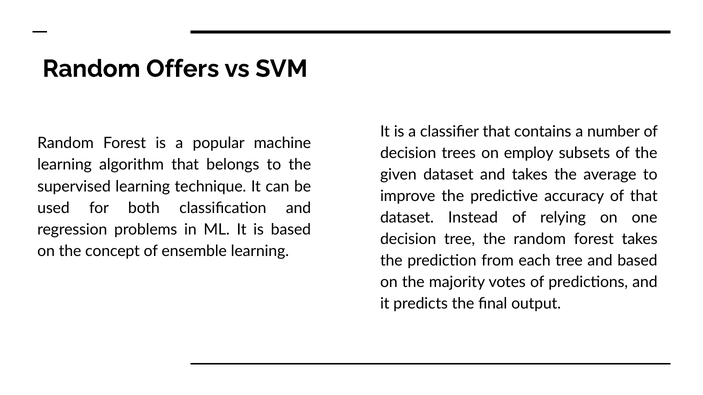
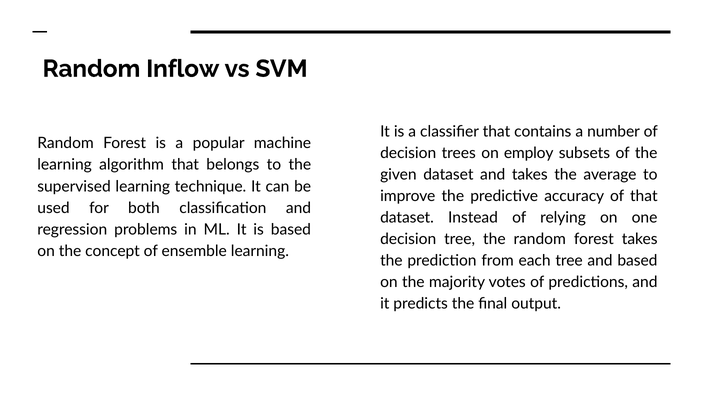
Offers: Offers -> Inflow
